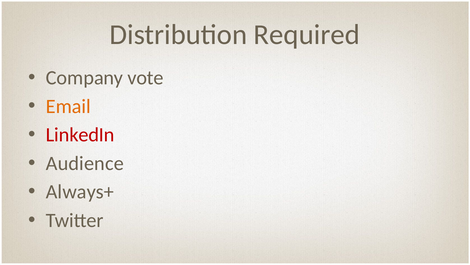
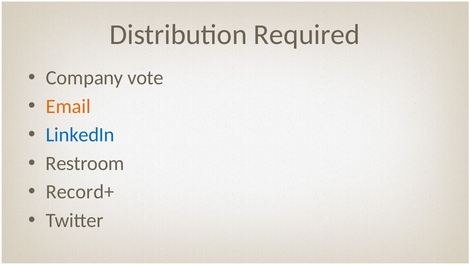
LinkedIn colour: red -> blue
Audience: Audience -> Restroom
Always+: Always+ -> Record+
